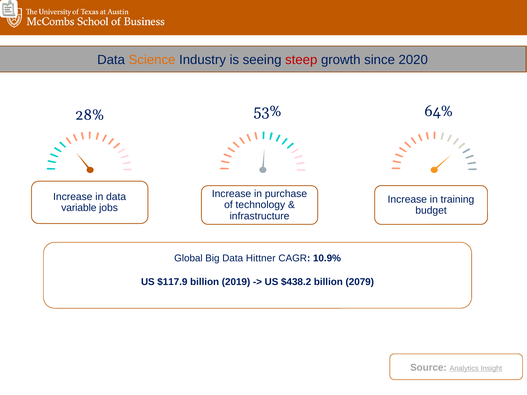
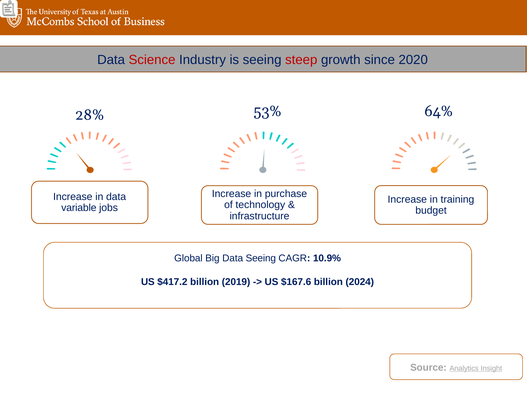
Science colour: orange -> red
Data Hittner: Hittner -> Seeing
$117.9: $117.9 -> $417.2
$438.2: $438.2 -> $167.6
2079: 2079 -> 2024
